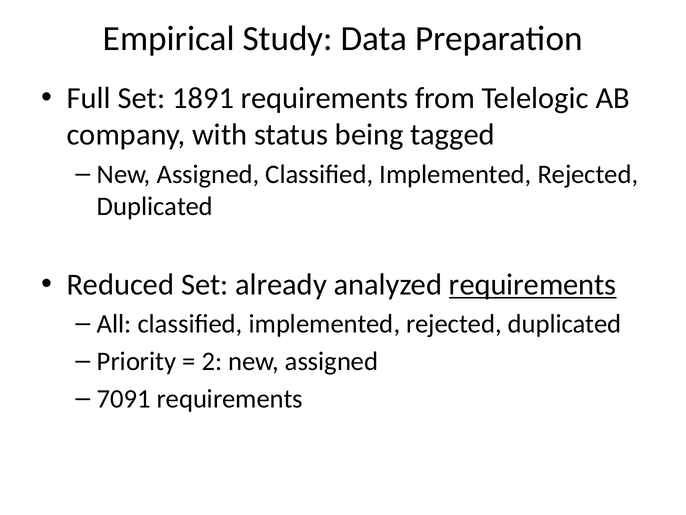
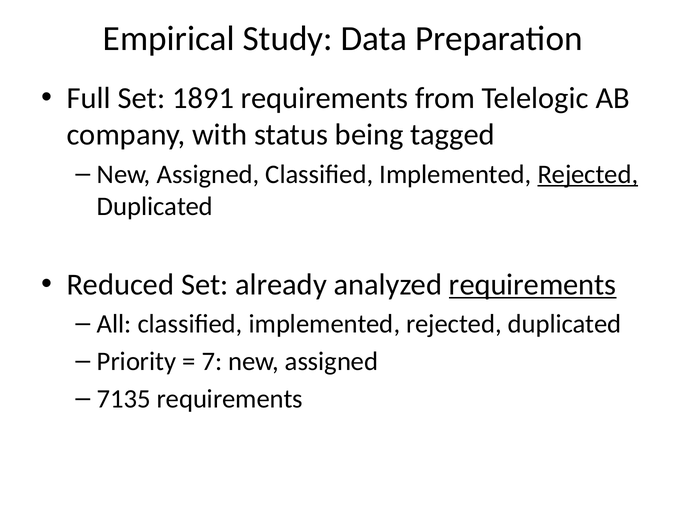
Rejected at (588, 174) underline: none -> present
2: 2 -> 7
7091: 7091 -> 7135
